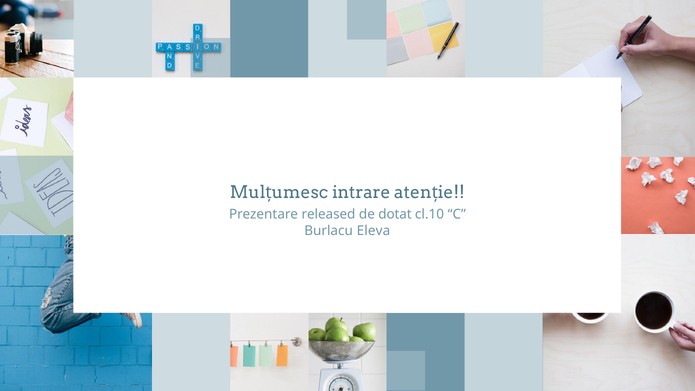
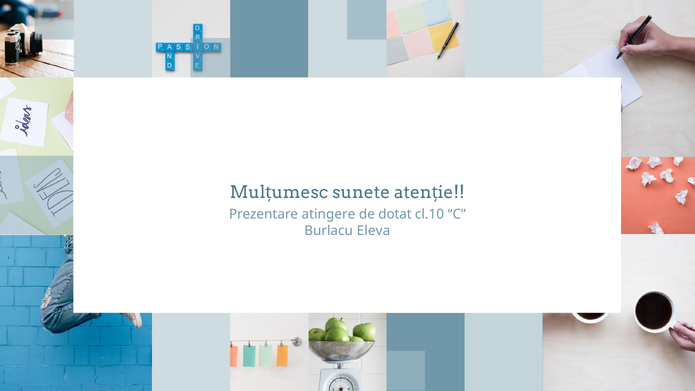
intrare: intrare -> sunete
released: released -> atingere
